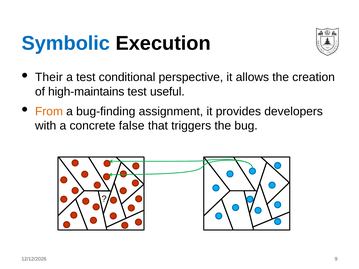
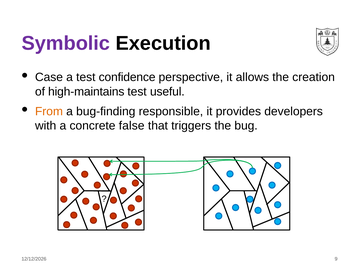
Symbolic colour: blue -> purple
Their: Their -> Case
conditional: conditional -> confidence
assignment: assignment -> responsible
